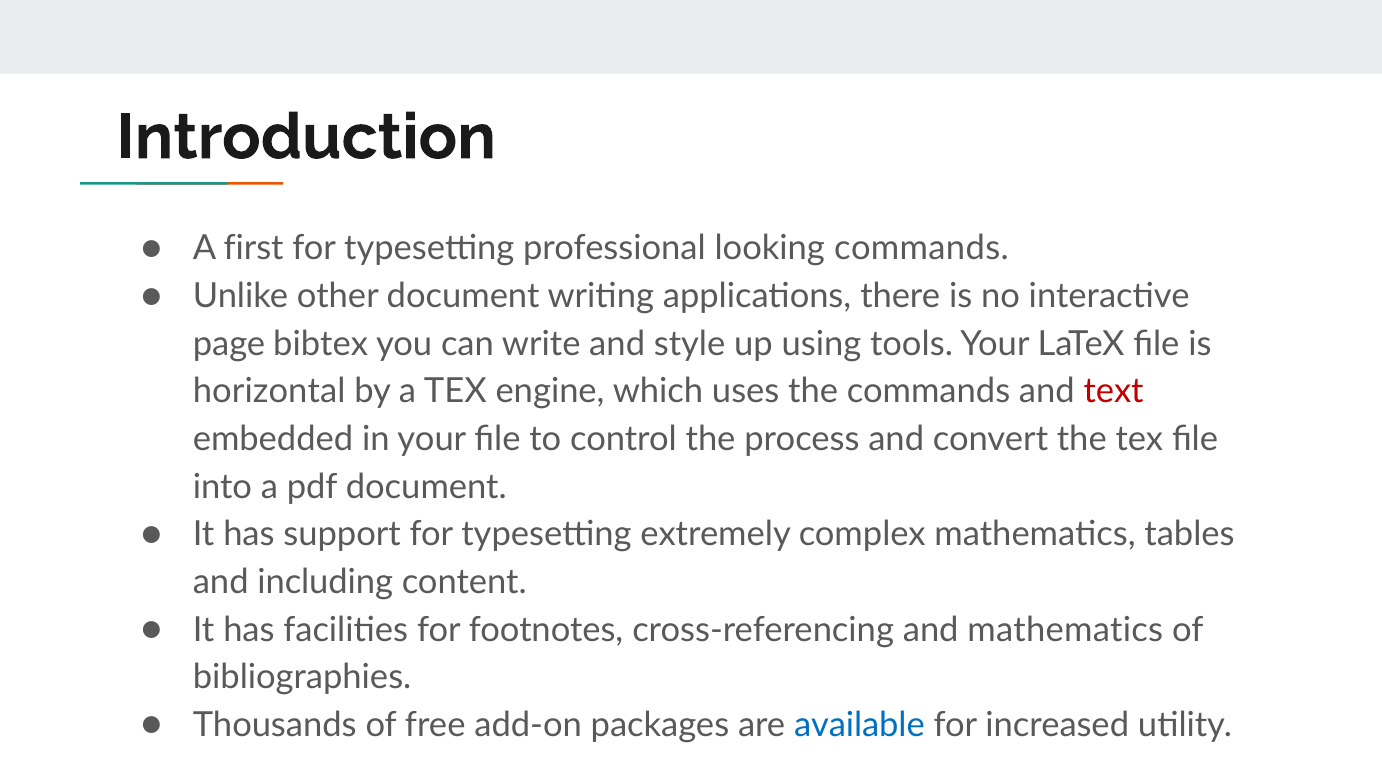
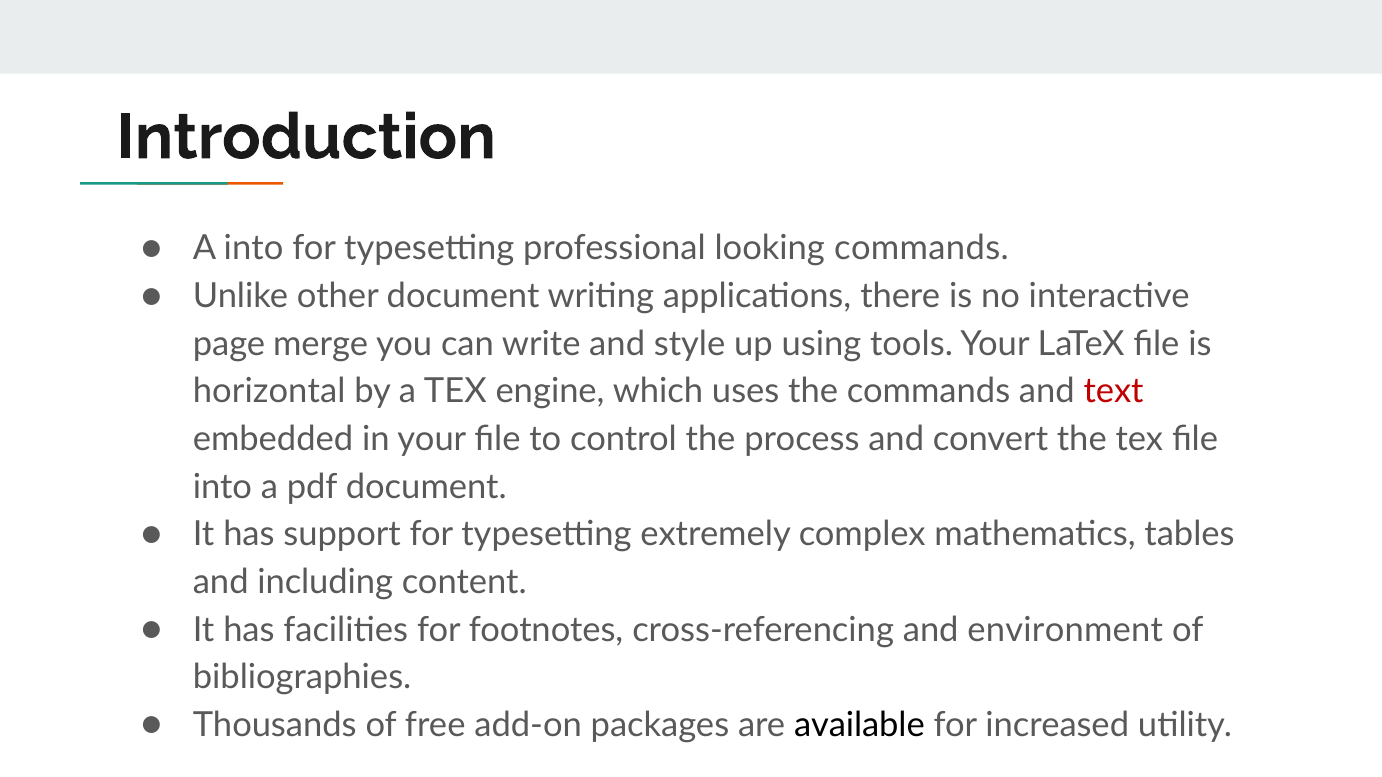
A first: first -> into
bibtex: bibtex -> merge
and mathematics: mathematics -> environment
available colour: blue -> black
